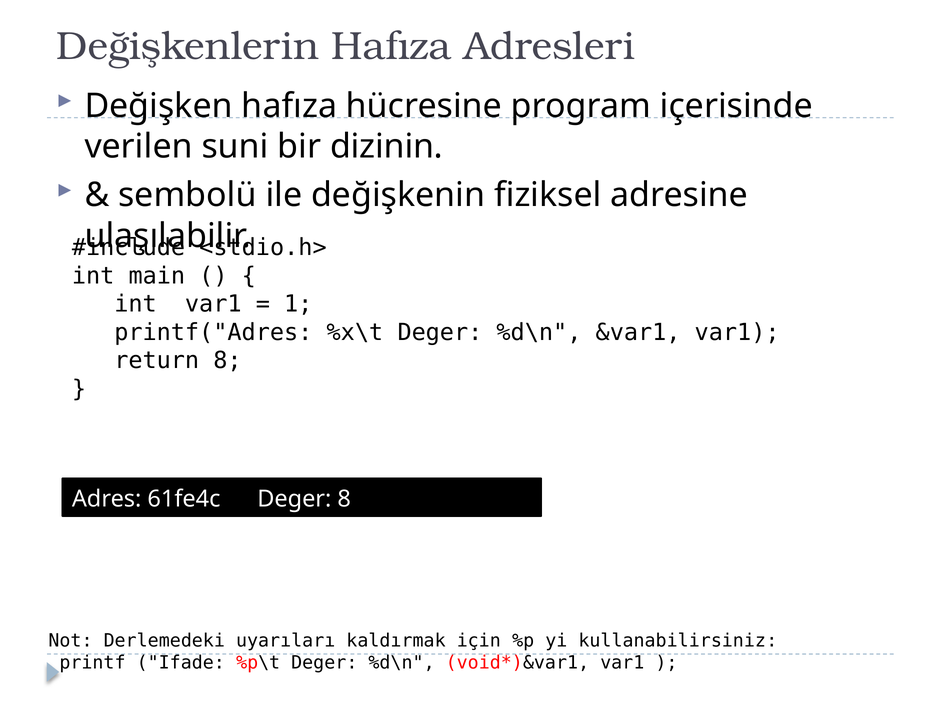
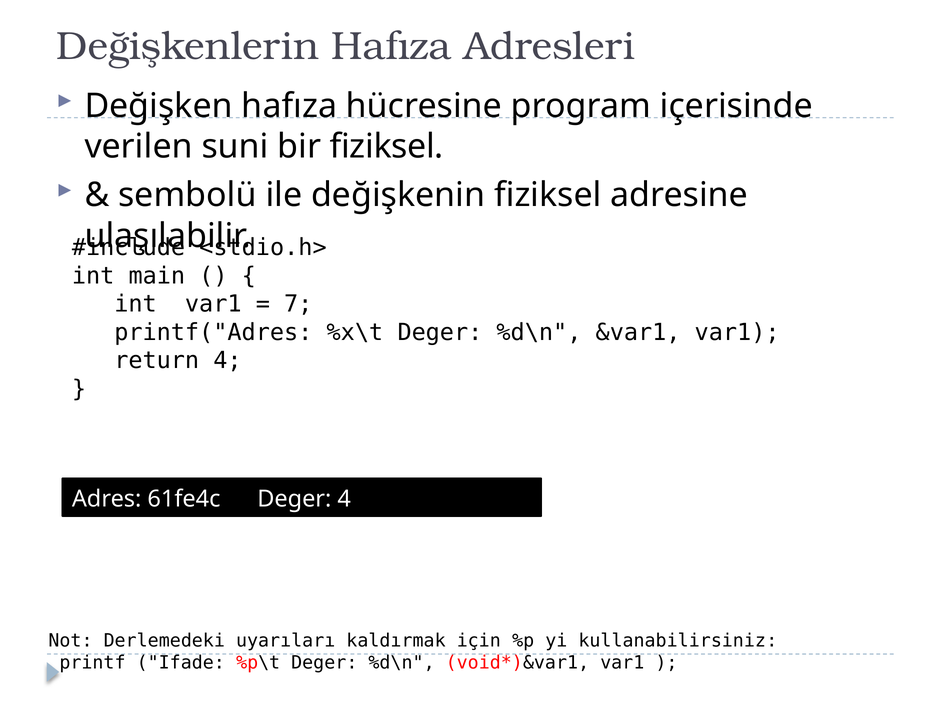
bir dizinin: dizinin -> fiziksel
1: 1 -> 7
return 8: 8 -> 4
Deger 8: 8 -> 4
